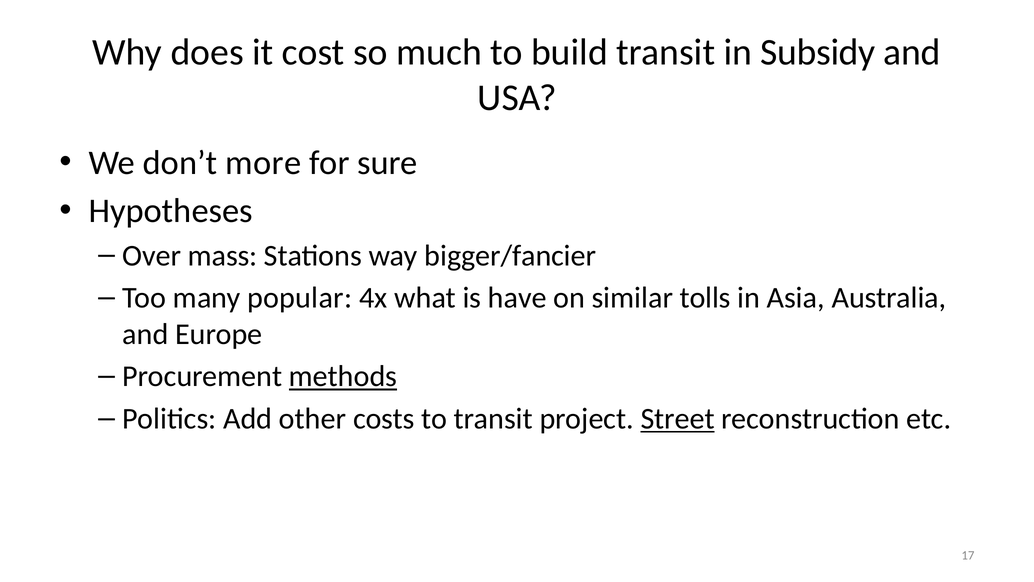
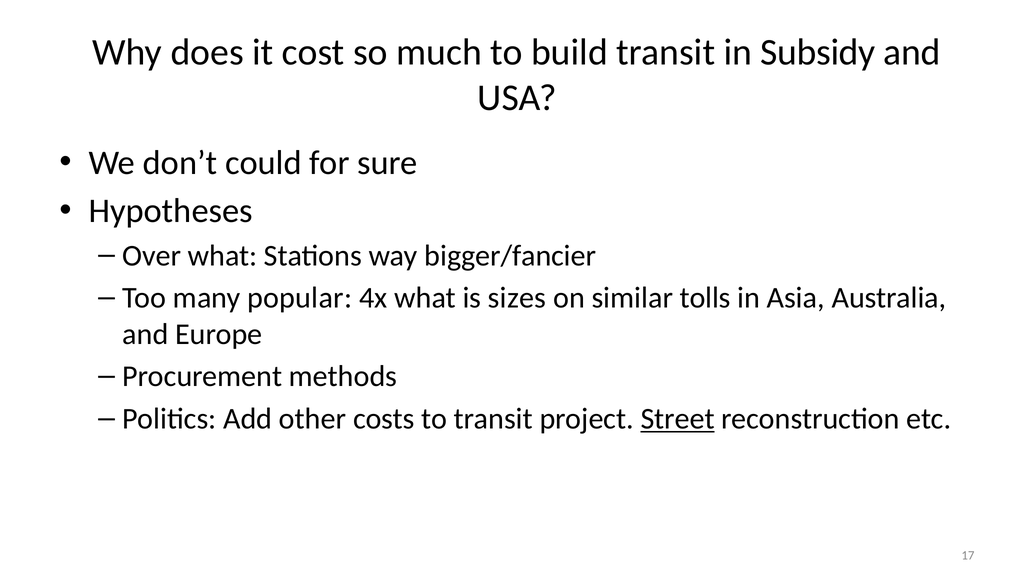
more: more -> could
Over mass: mass -> what
have: have -> sizes
methods underline: present -> none
